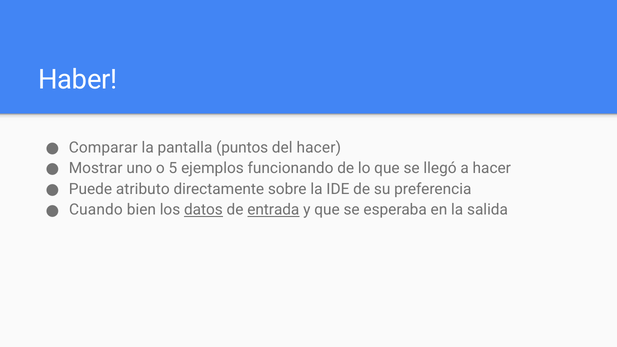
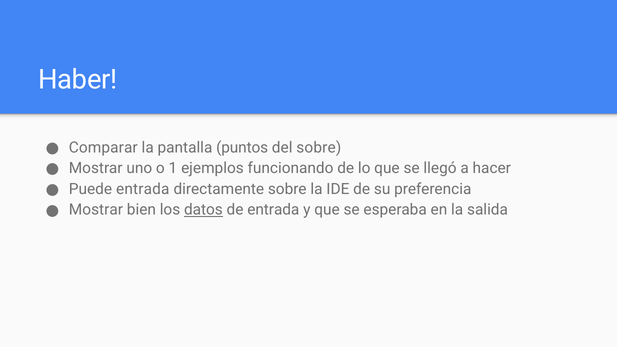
del hacer: hacer -> sobre
5: 5 -> 1
Puede atributo: atributo -> entrada
Cuando at (96, 210): Cuando -> Mostrar
entrada at (273, 210) underline: present -> none
